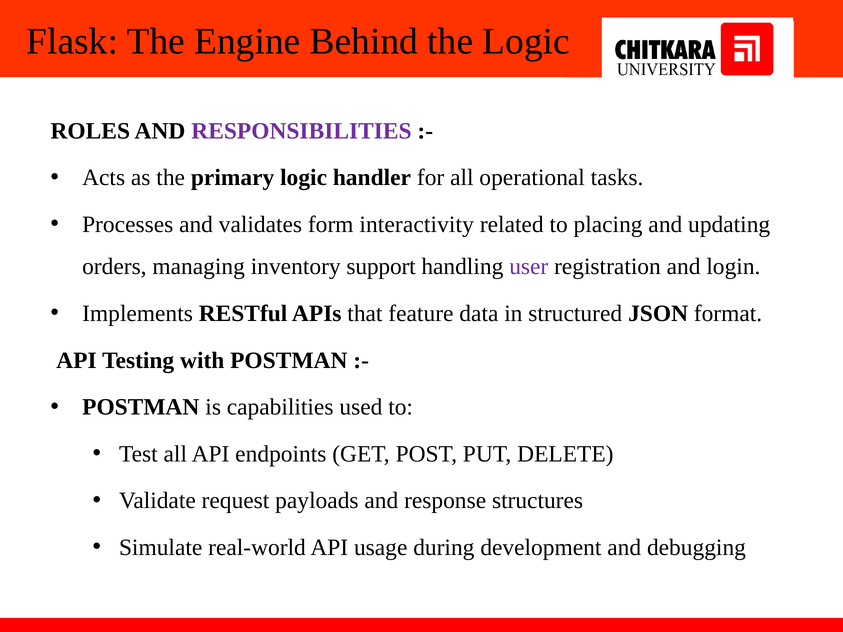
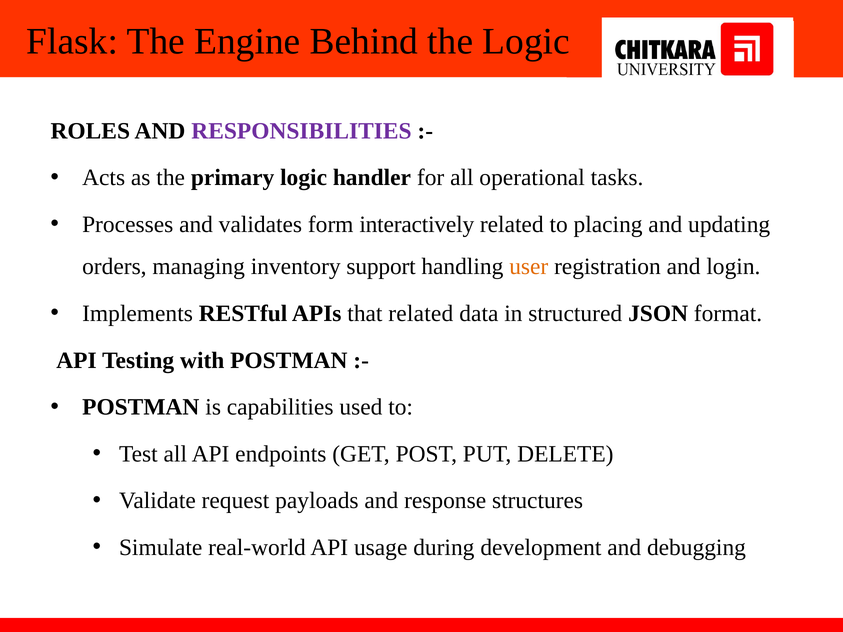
interactivity: interactivity -> interactively
user colour: purple -> orange
that feature: feature -> related
